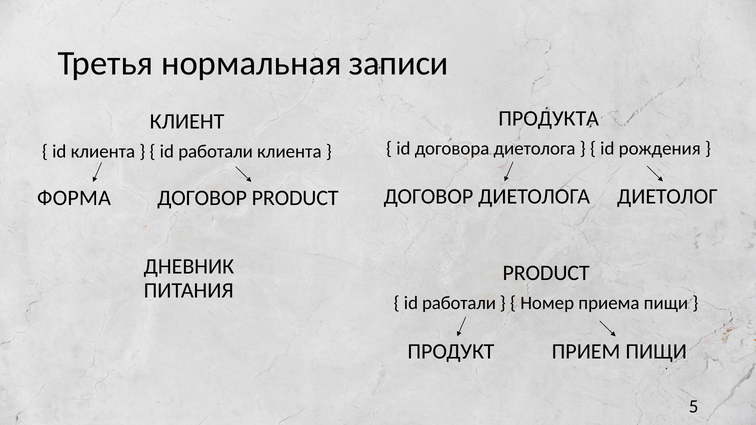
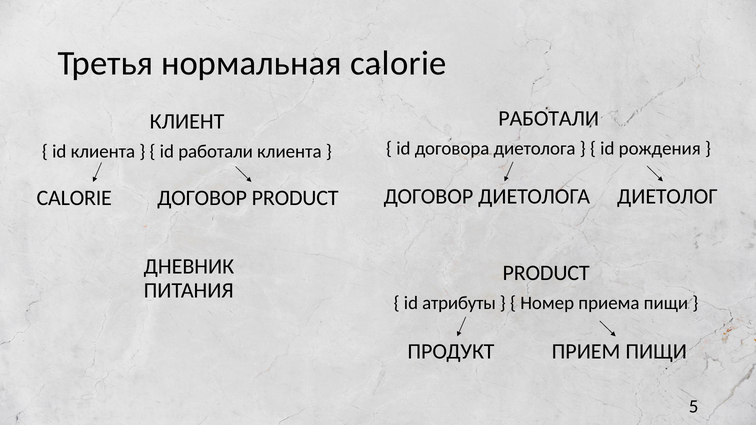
нормальная записи: записи -> calorie
ПРОДУКТА at (549, 119): ПРОДУКТА -> РАБОТАЛИ
ФОРМА at (74, 198): ФОРМА -> CALORIE
работали at (459, 303): работали -> атрибуты
